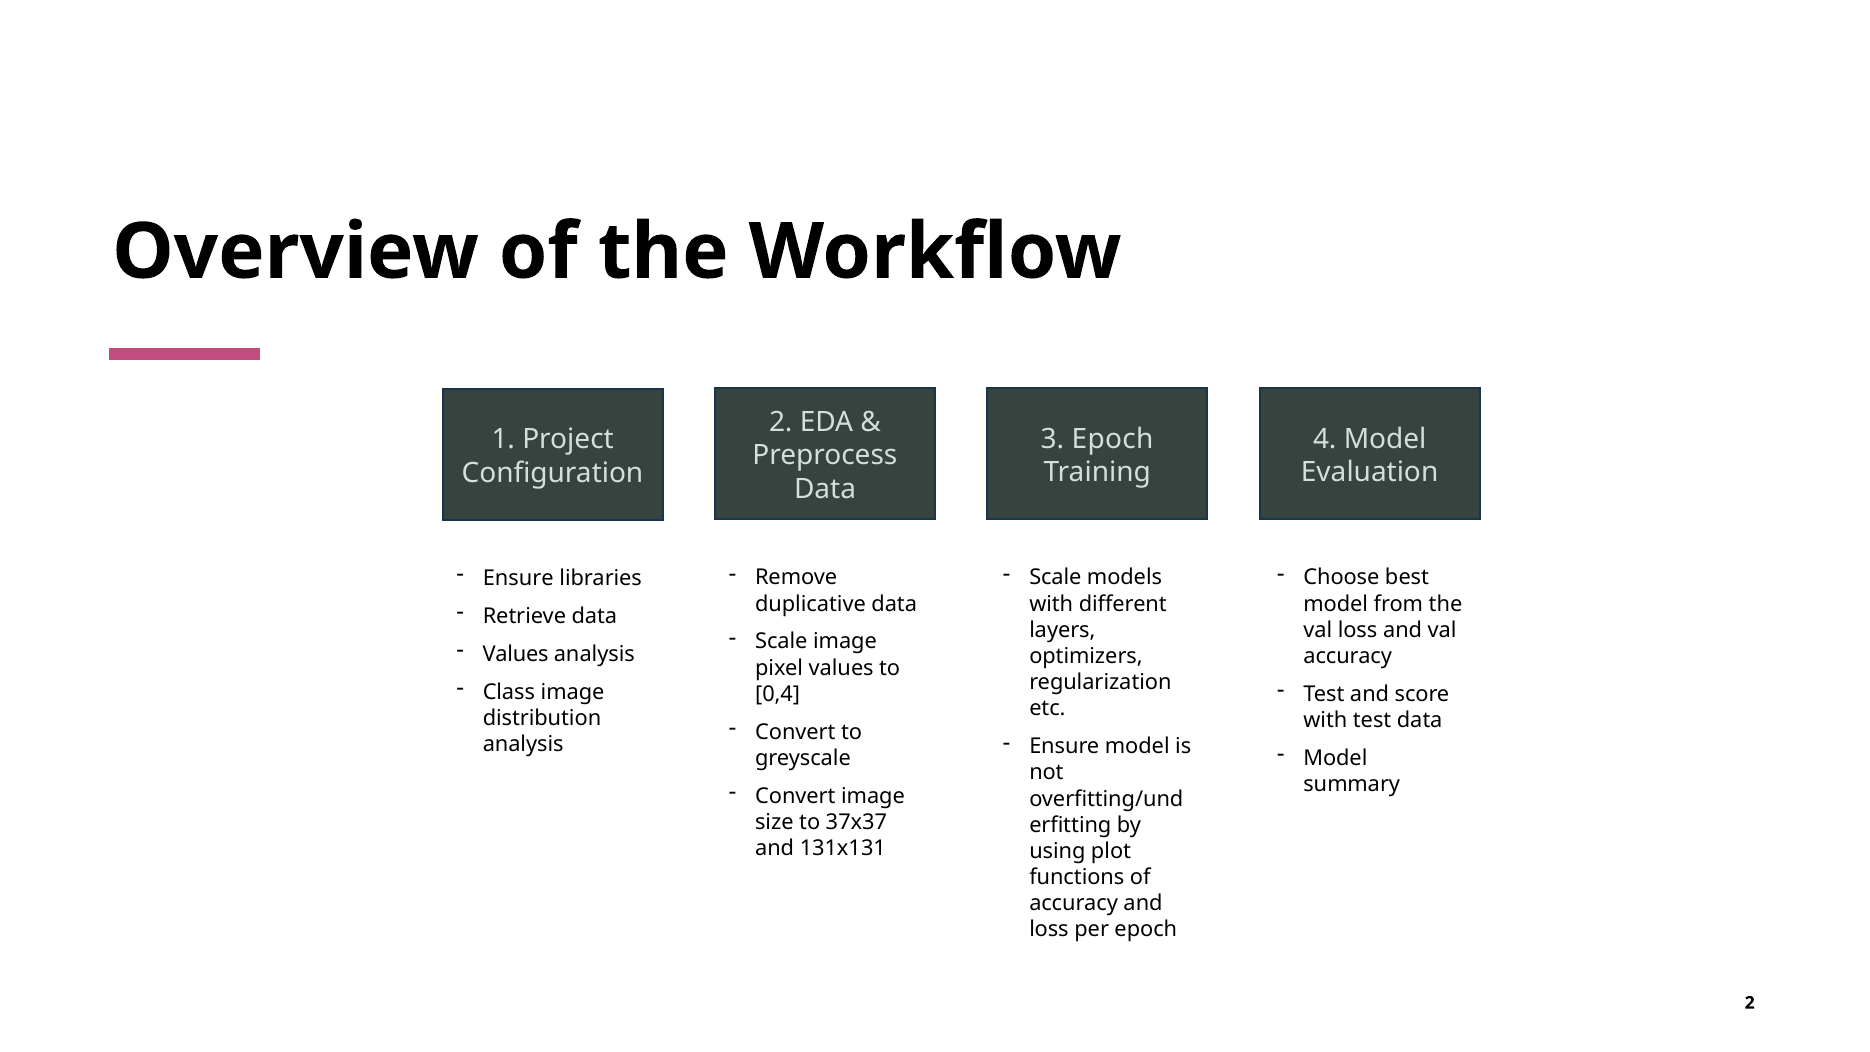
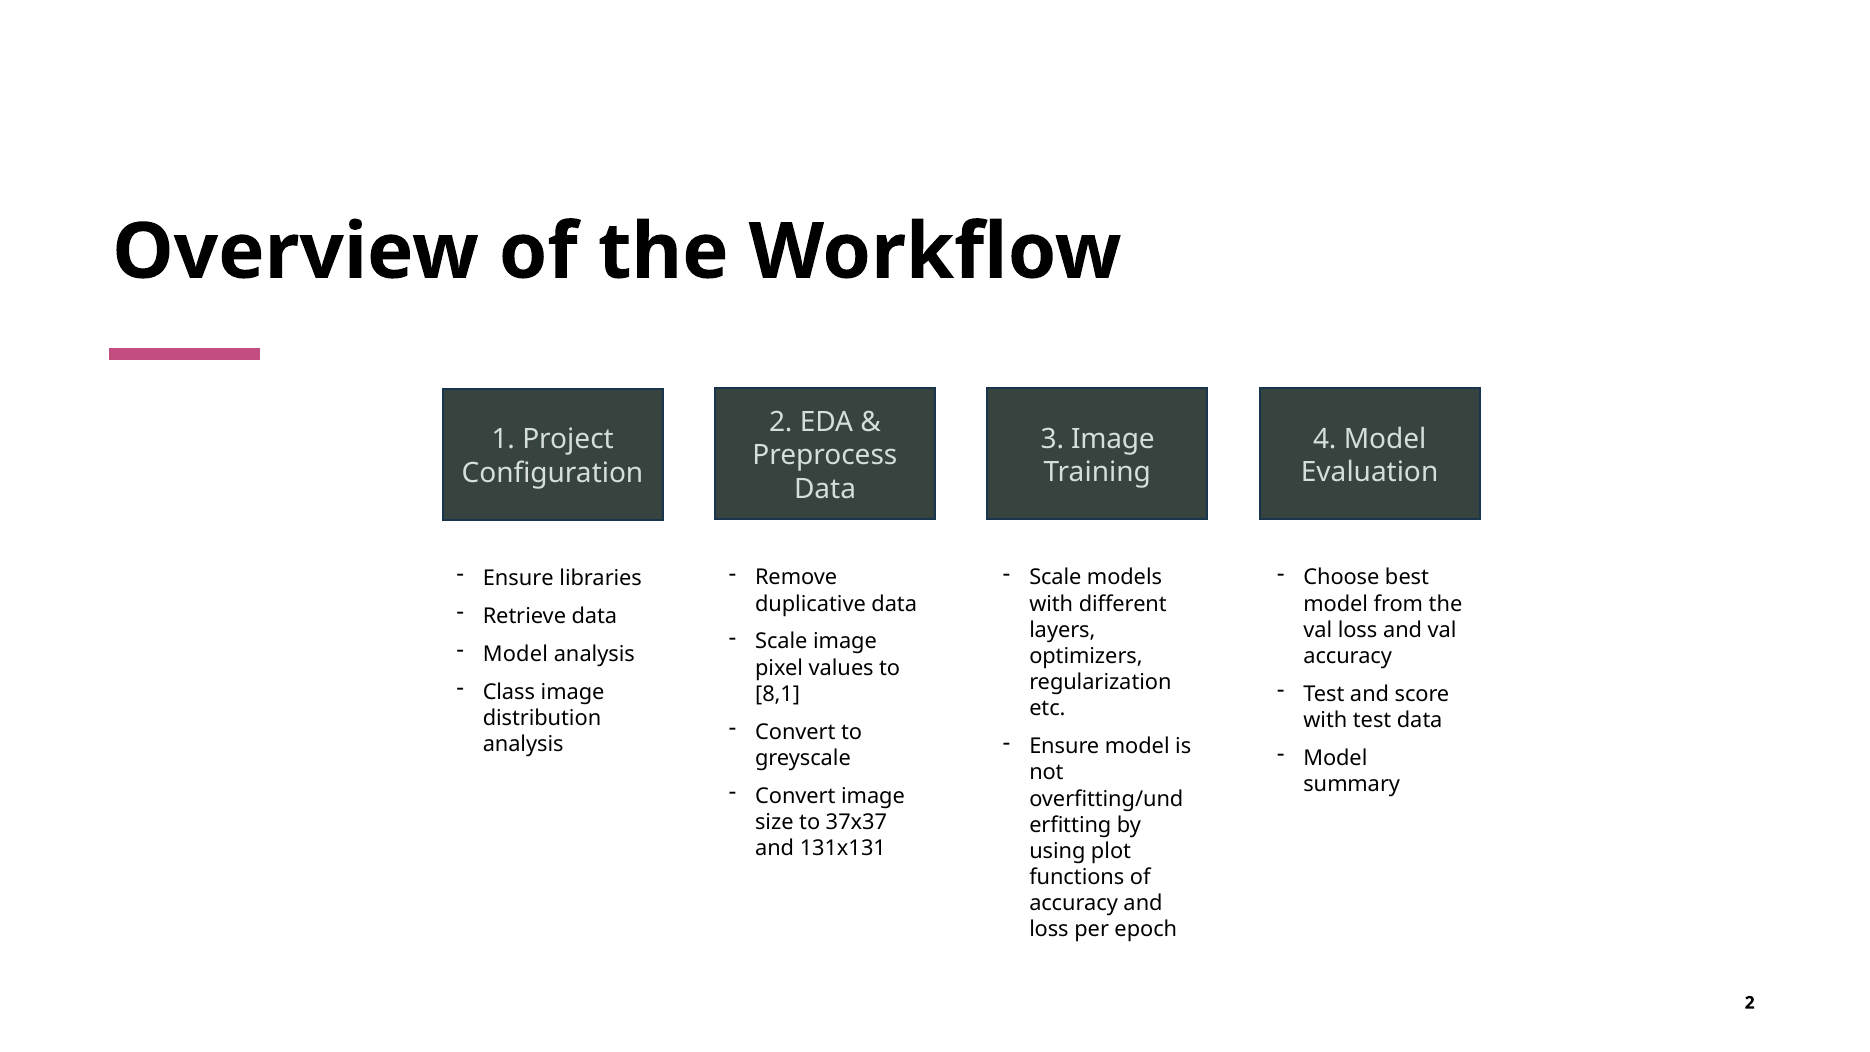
3 Epoch: Epoch -> Image
Values at (516, 654): Values -> Model
0,4: 0,4 -> 8,1
